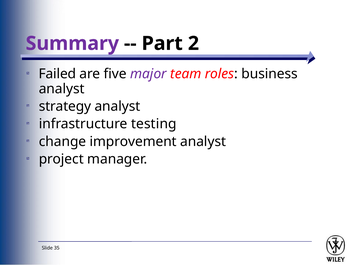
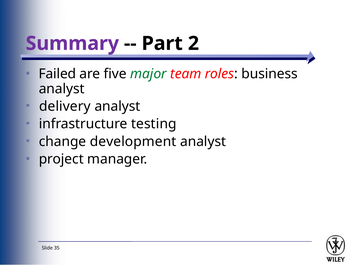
major colour: purple -> green
strategy: strategy -> delivery
improvement: improvement -> development
